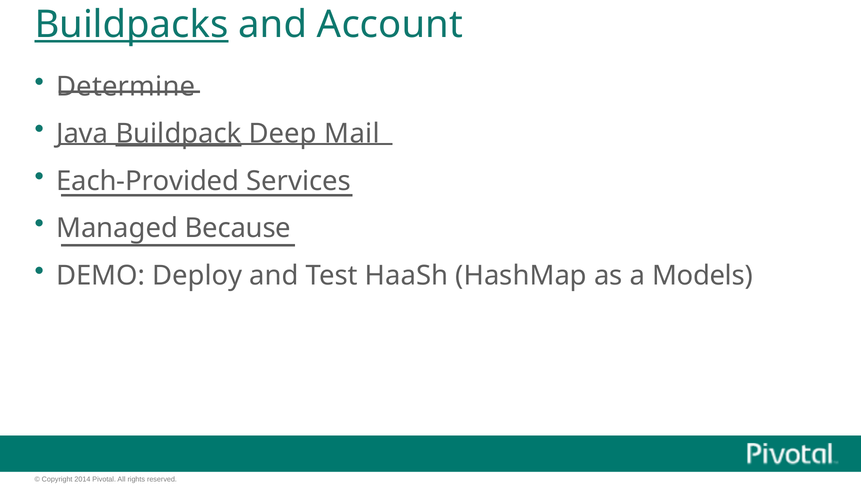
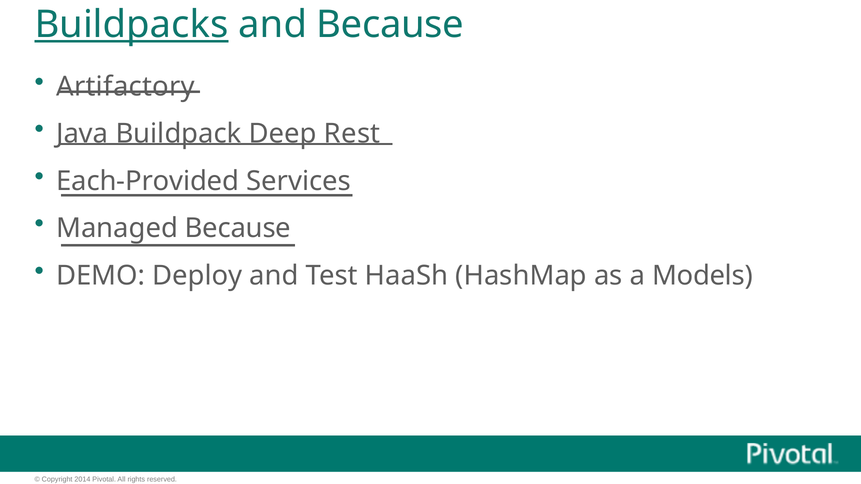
and Account: Account -> Because
Determine: Determine -> Artifactory
Buildpack underline: present -> none
Mail: Mail -> Rest
